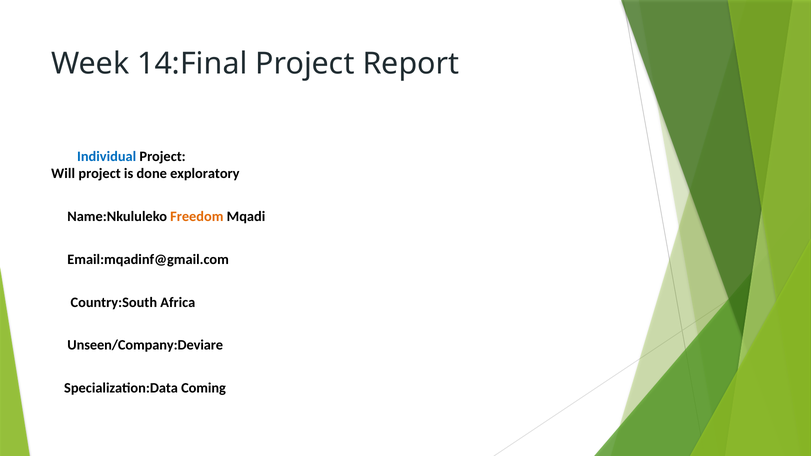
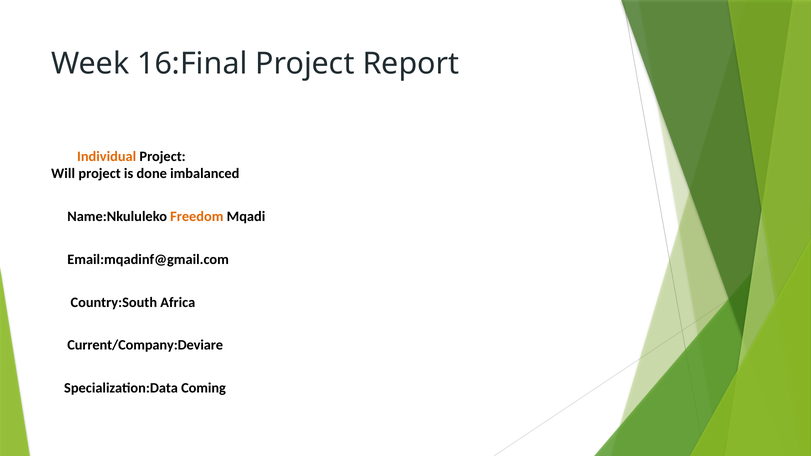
14:Final: 14:Final -> 16:Final
Individual colour: blue -> orange
exploratory: exploratory -> imbalanced
Unseen/Company:Deviare: Unseen/Company:Deviare -> Current/Company:Deviare
